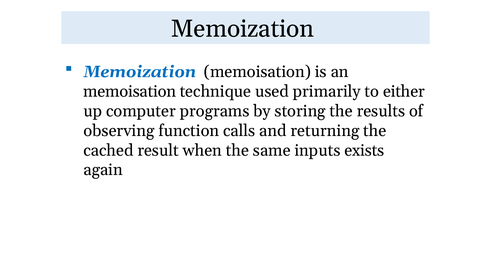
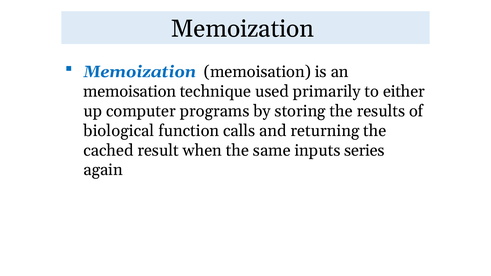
observing: observing -> biological
exists: exists -> series
